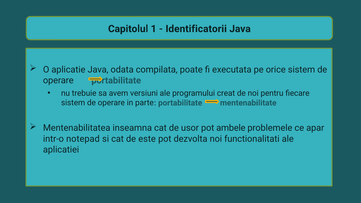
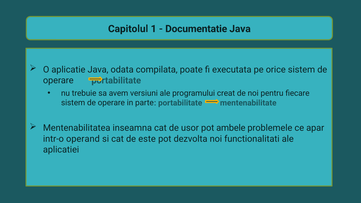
Identificatorii: Identificatorii -> Documentatie
notepad: notepad -> operand
